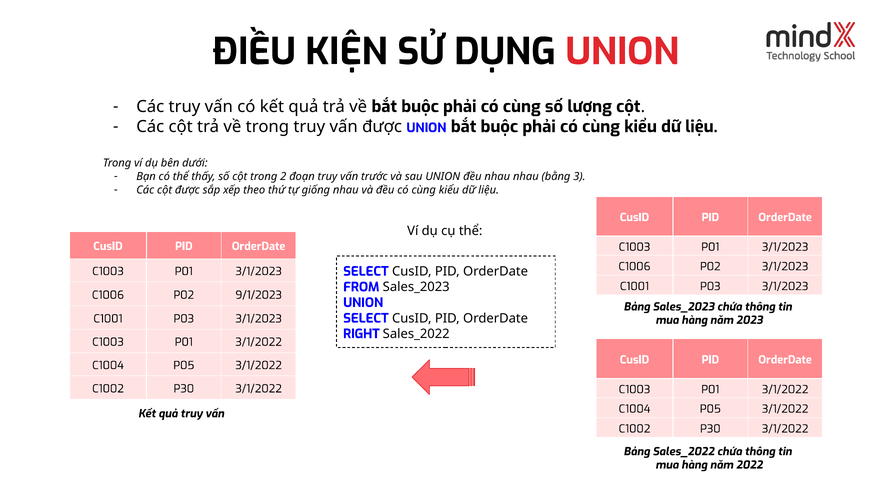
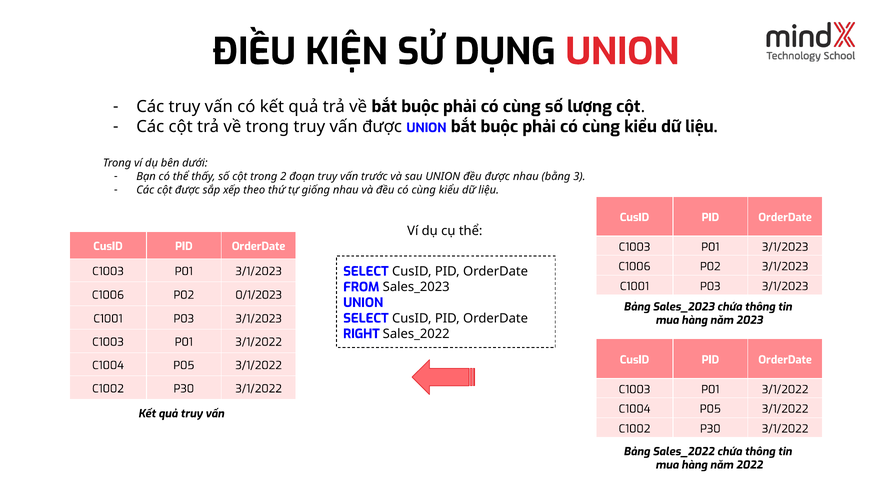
đều nhau: nhau -> được
9/1/2023: 9/1/2023 -> 0/1/2023
